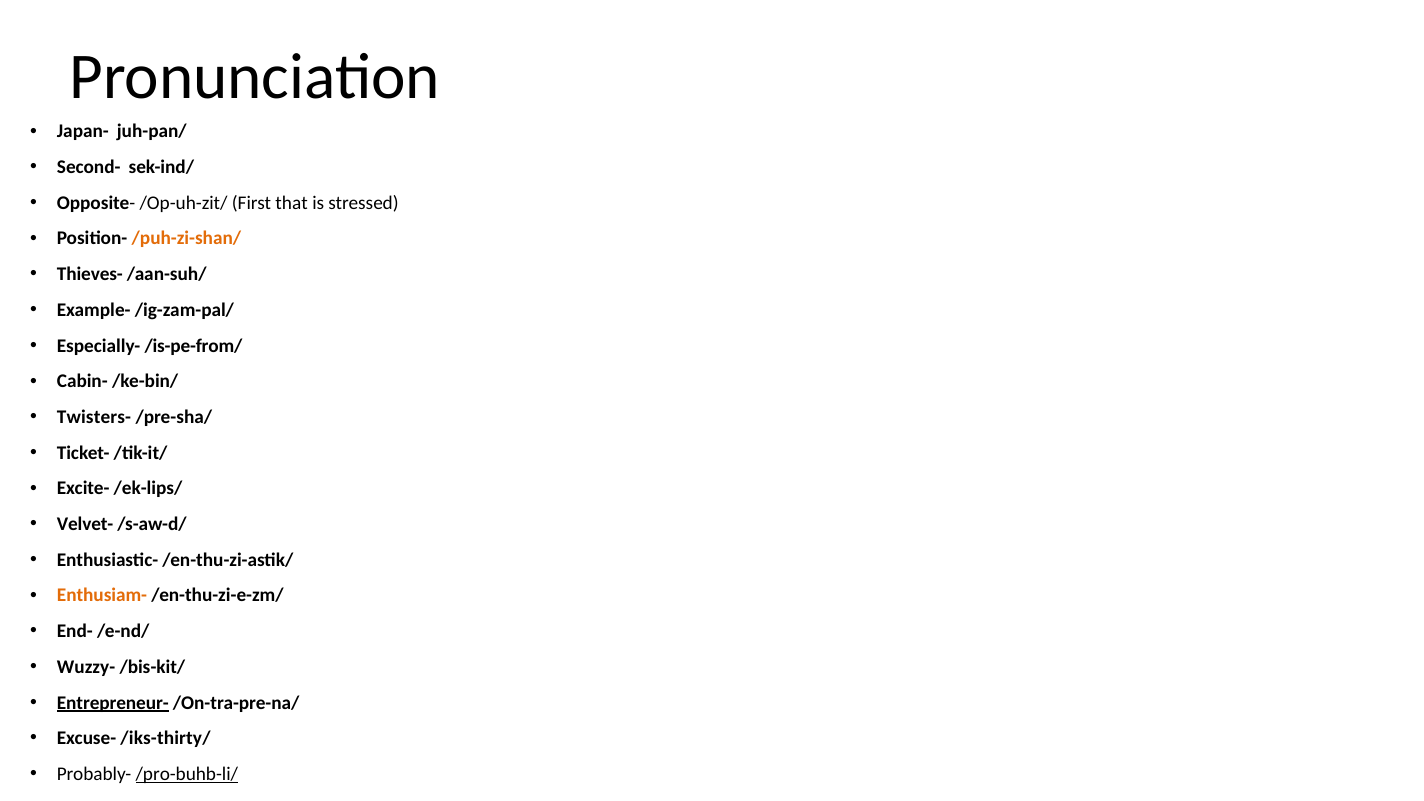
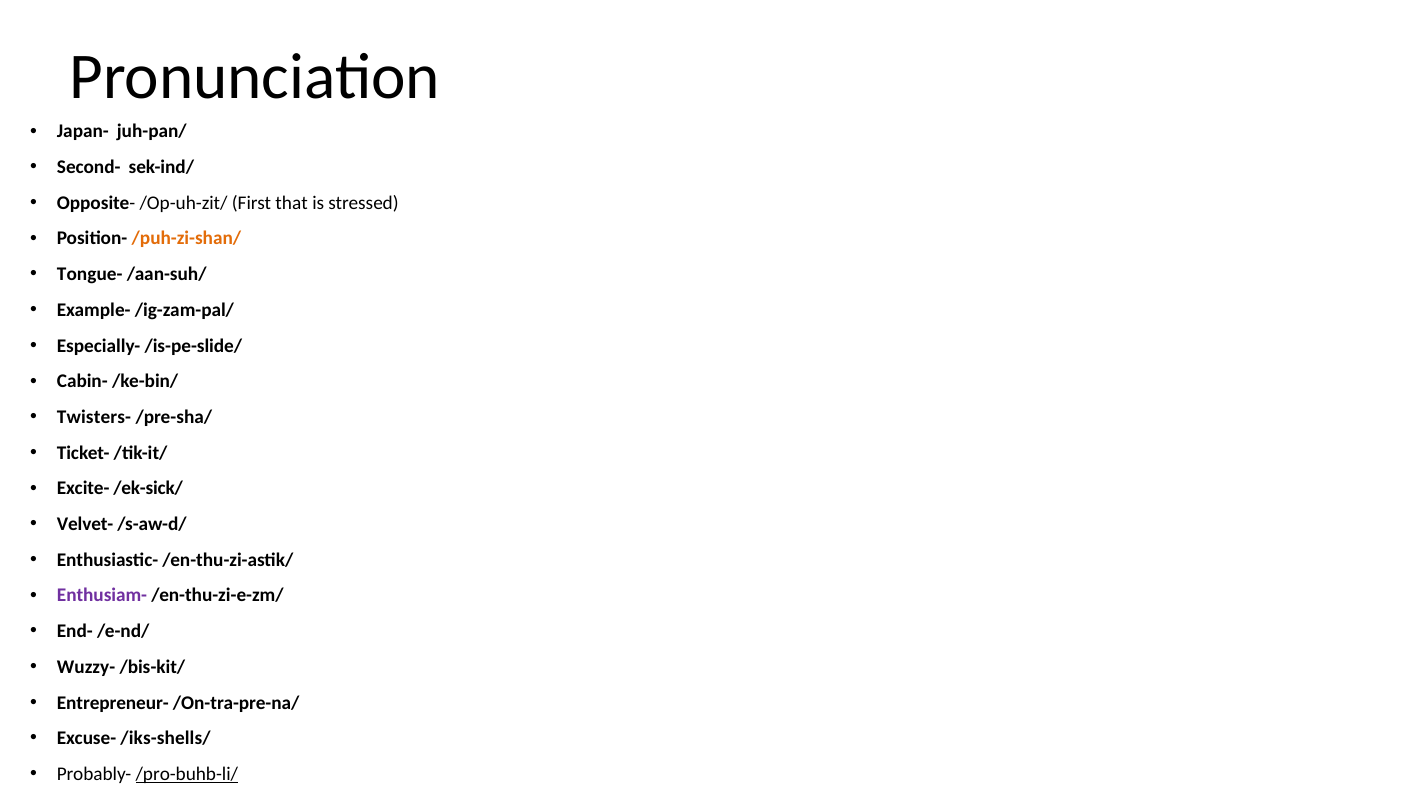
Thieves-: Thieves- -> Tongue-
/is-pe-from/: /is-pe-from/ -> /is-pe-slide/
/ek-lips/: /ek-lips/ -> /ek-sick/
Enthusiam- colour: orange -> purple
Entrepreneur- underline: present -> none
/iks-thirty/: /iks-thirty/ -> /iks-shells/
